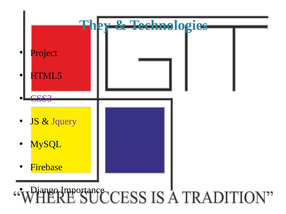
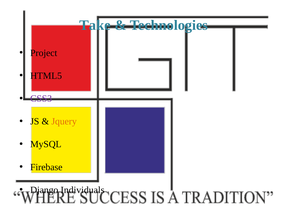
They: They -> Take
Jquery colour: purple -> orange
Importance: Importance -> Individuals
